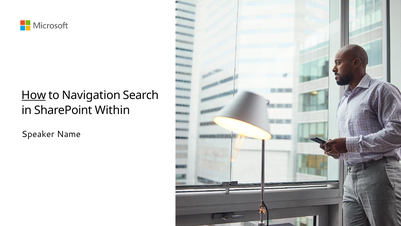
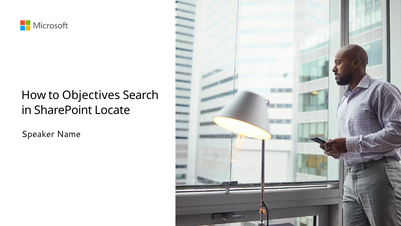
How underline: present -> none
Navigation: Navigation -> Objectives
Within: Within -> Locate
